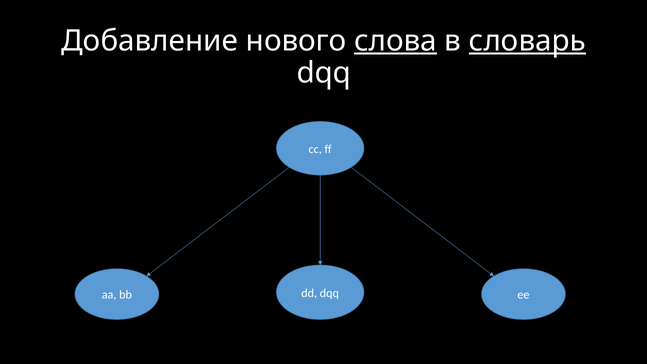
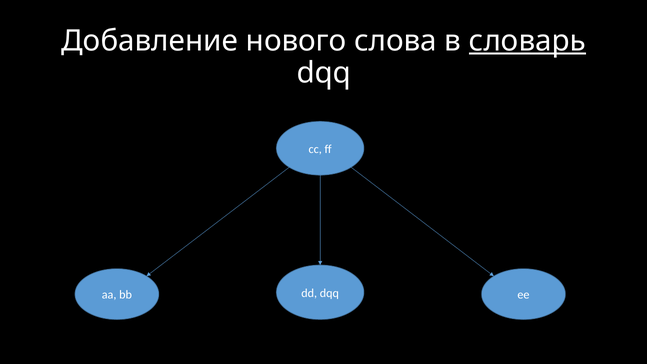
слова underline: present -> none
